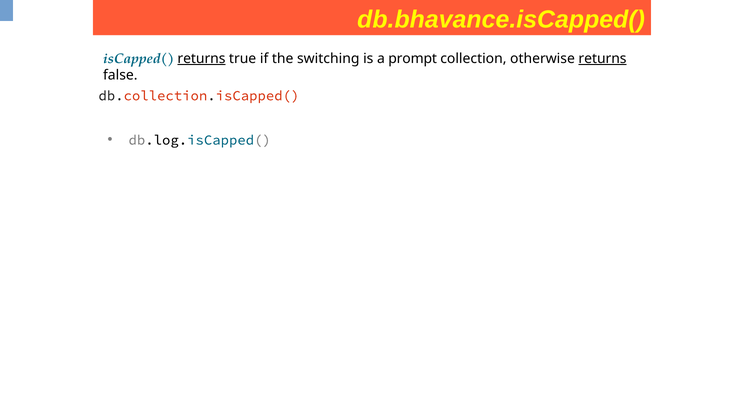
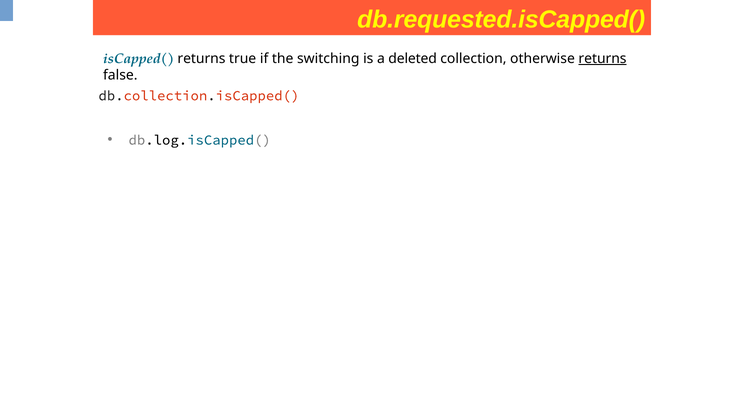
db.bhavance.isCapped(: db.bhavance.isCapped( -> db.requested.isCapped(
returns at (201, 59) underline: present -> none
prompt: prompt -> deleted
